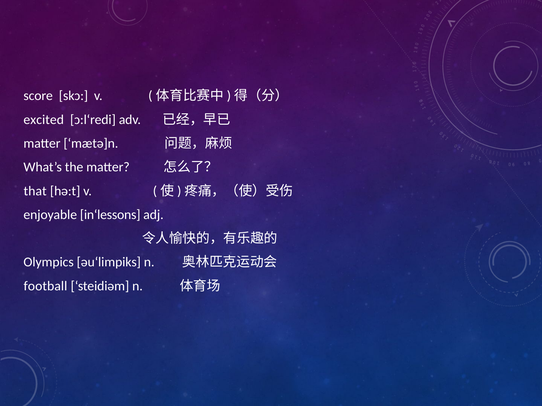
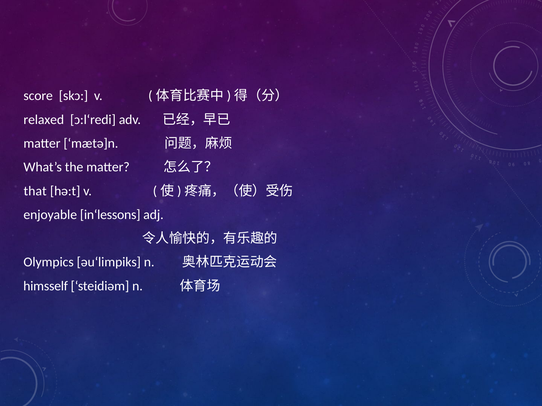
excited: excited -> relaxed
football: football -> himsself
